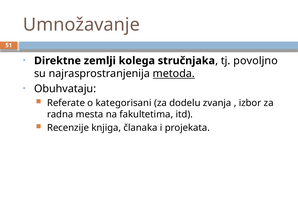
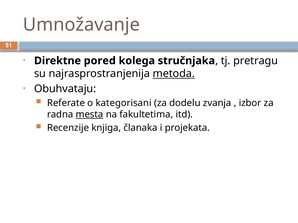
zemlji: zemlji -> pored
povoljno: povoljno -> pretragu
mesta underline: none -> present
